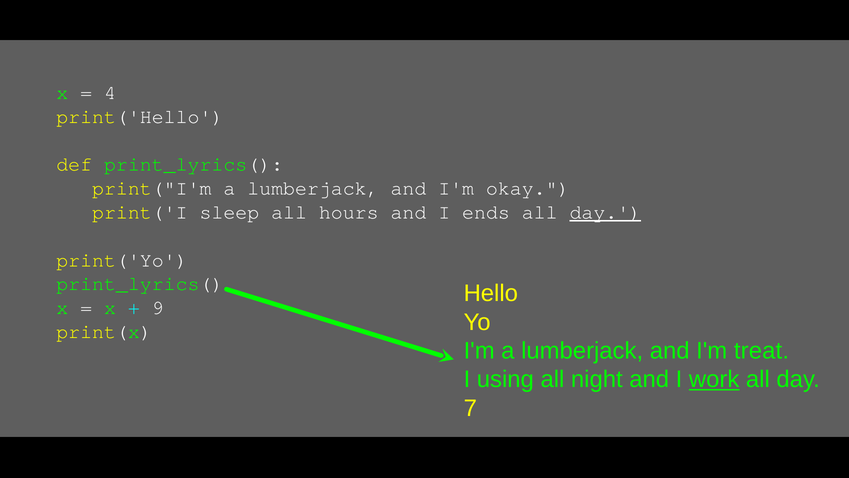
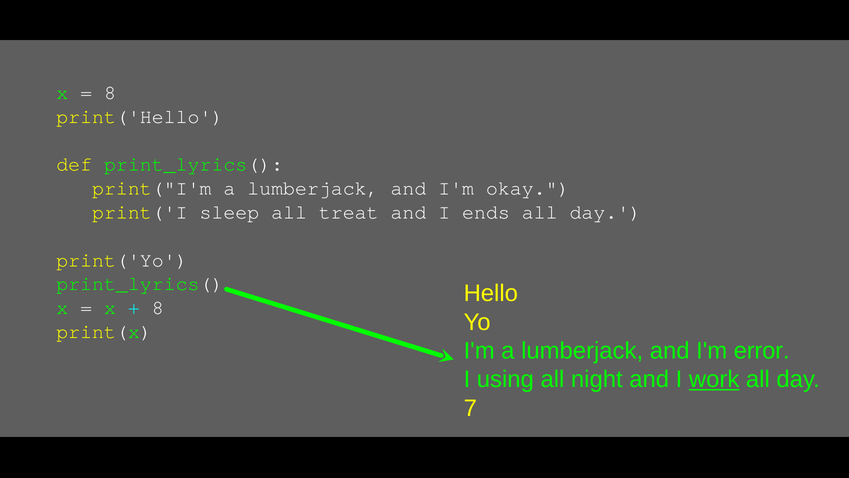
4 at (110, 93): 4 -> 8
hours: hours -> treat
day at (605, 212) underline: present -> none
9 at (158, 307): 9 -> 8
treat: treat -> error
